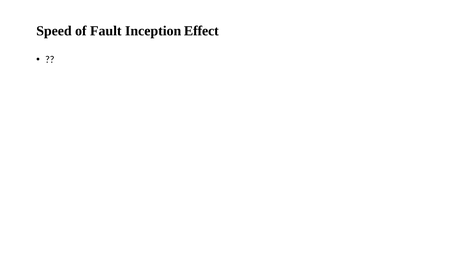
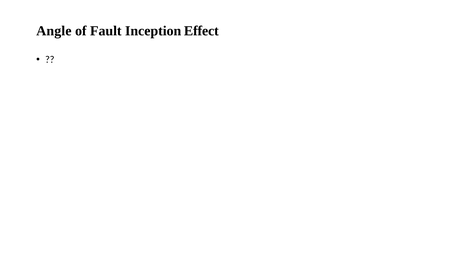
Speed: Speed -> Angle
